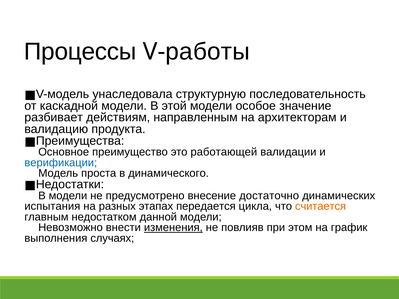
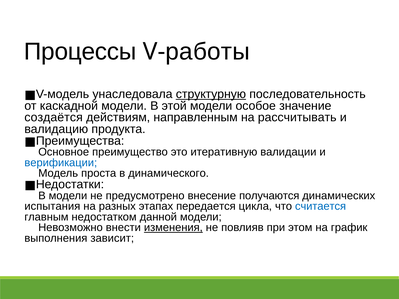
структурную underline: none -> present
разбивает: разбивает -> создаётся
архитекторам: архитекторам -> рассчитывать
работающей: работающей -> итеративную
достаточно: достаточно -> получаются
считается colour: orange -> blue
случаях: случаях -> зависит
